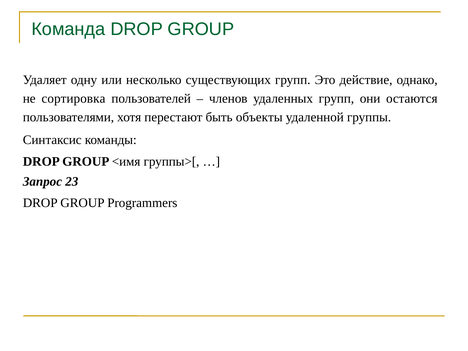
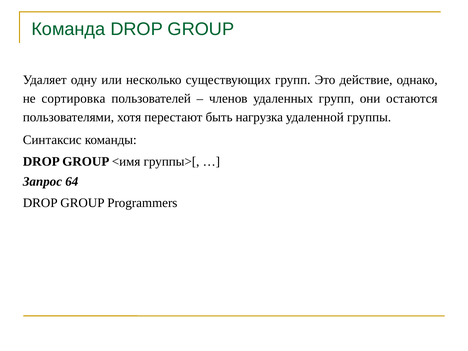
объекты: объекты -> нагрузка
23: 23 -> 64
